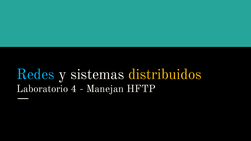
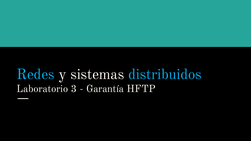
distribuidos colour: yellow -> light blue
4: 4 -> 3
Manejan: Manejan -> Garantía
